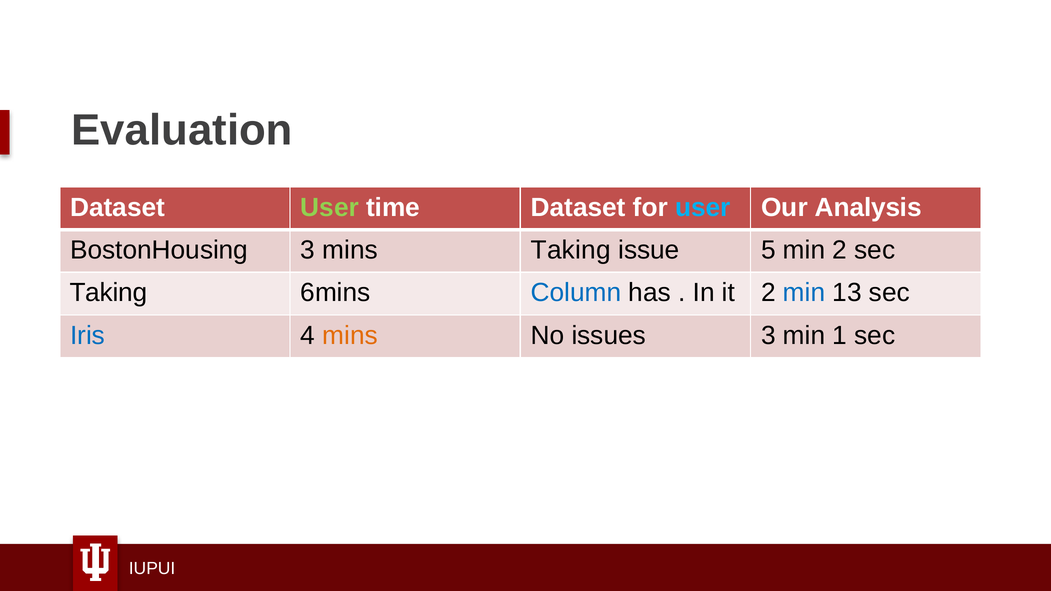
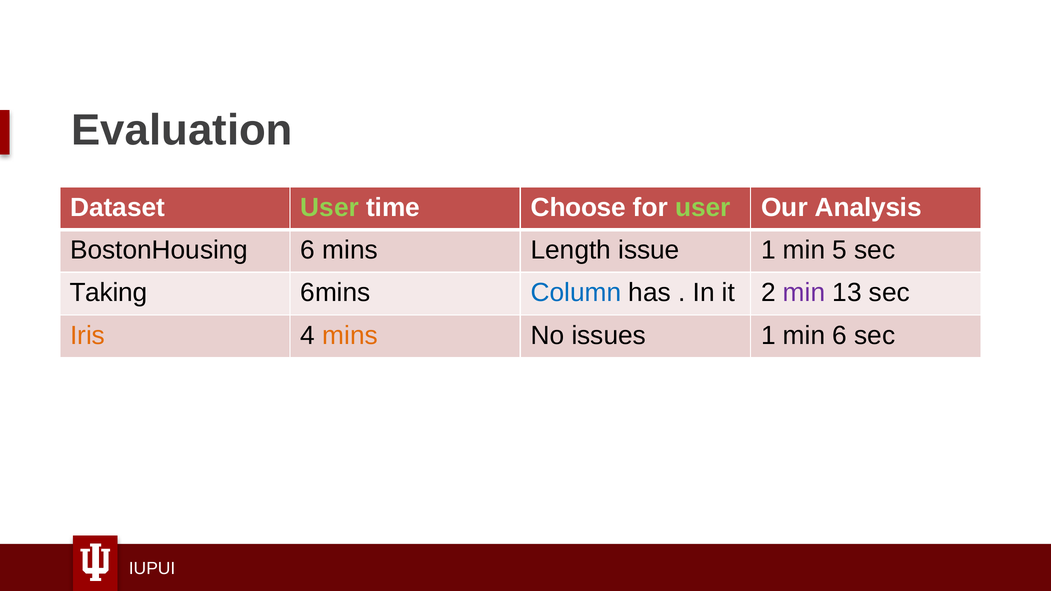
time Dataset: Dataset -> Choose
user at (703, 208) colour: light blue -> light green
BostonHousing 3: 3 -> 6
mins Taking: Taking -> Length
issue 5: 5 -> 1
min 2: 2 -> 5
min at (804, 293) colour: blue -> purple
Iris colour: blue -> orange
issues 3: 3 -> 1
min 1: 1 -> 6
